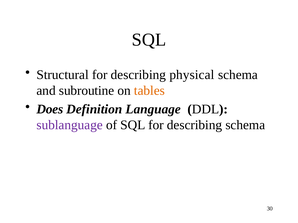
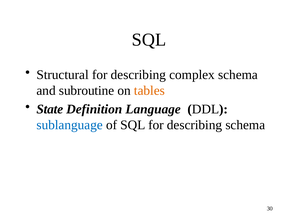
physical: physical -> complex
Does: Does -> State
sublanguage colour: purple -> blue
